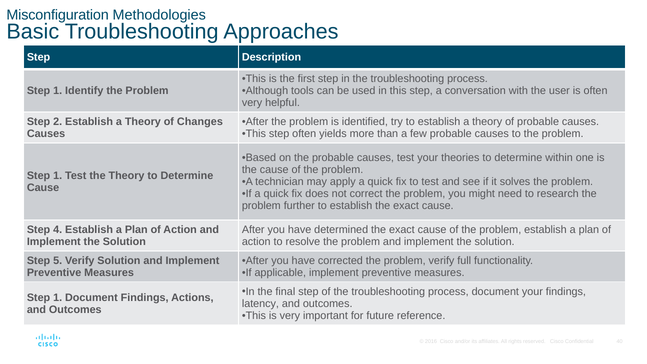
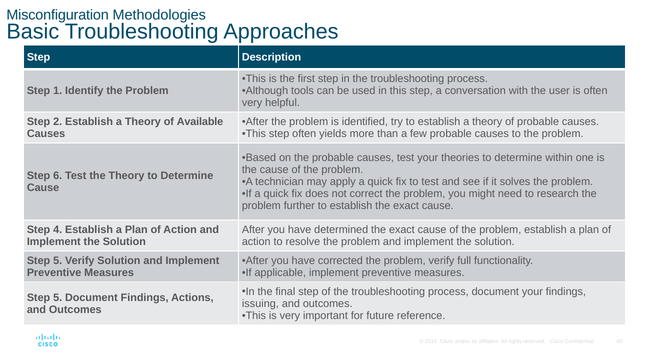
Changes: Changes -> Available
1 at (58, 176): 1 -> 6
1 at (58, 297): 1 -> 5
latency: latency -> issuing
